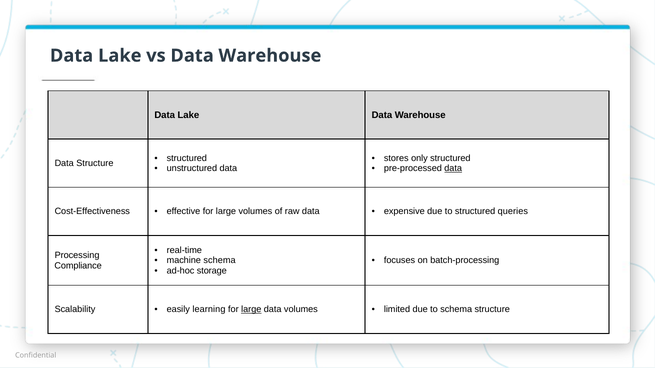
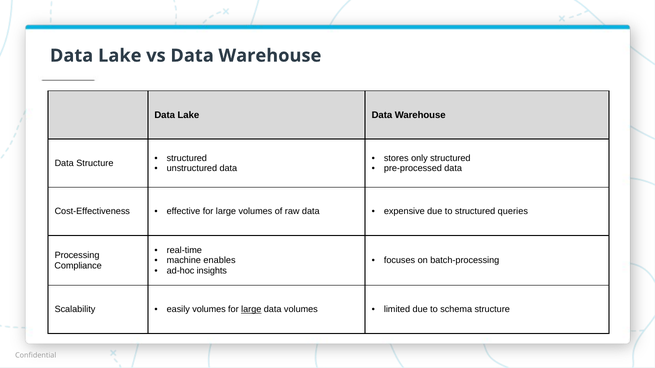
data at (453, 168) underline: present -> none
machine schema: schema -> enables
storage: storage -> insights
easily learning: learning -> volumes
